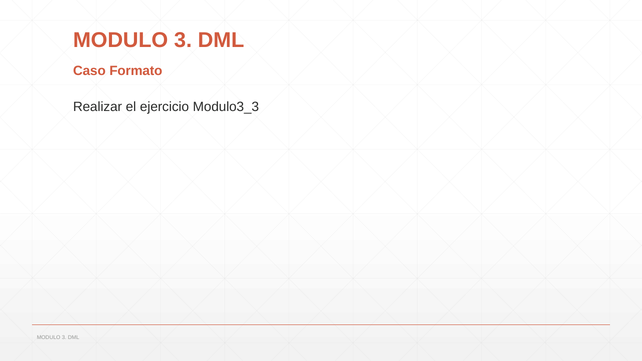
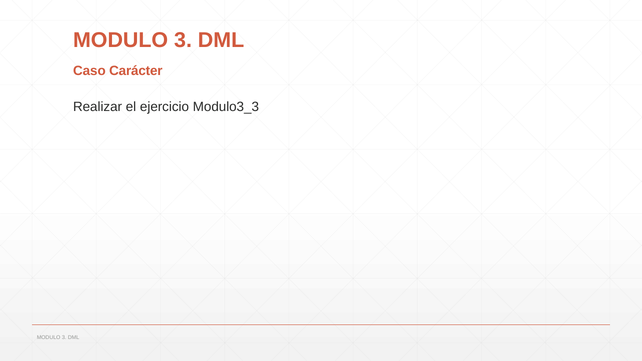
Formato: Formato -> Carácter
